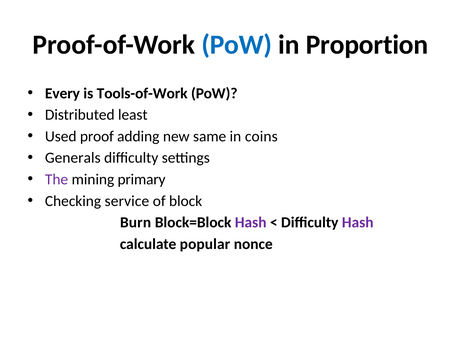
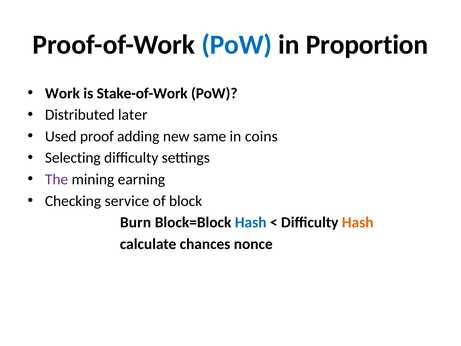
Every: Every -> Work
Tools-of-Work: Tools-of-Work -> Stake-of-Work
least: least -> later
Generals: Generals -> Selecting
primary: primary -> earning
Hash at (251, 222) colour: purple -> blue
Hash at (358, 222) colour: purple -> orange
popular: popular -> chances
